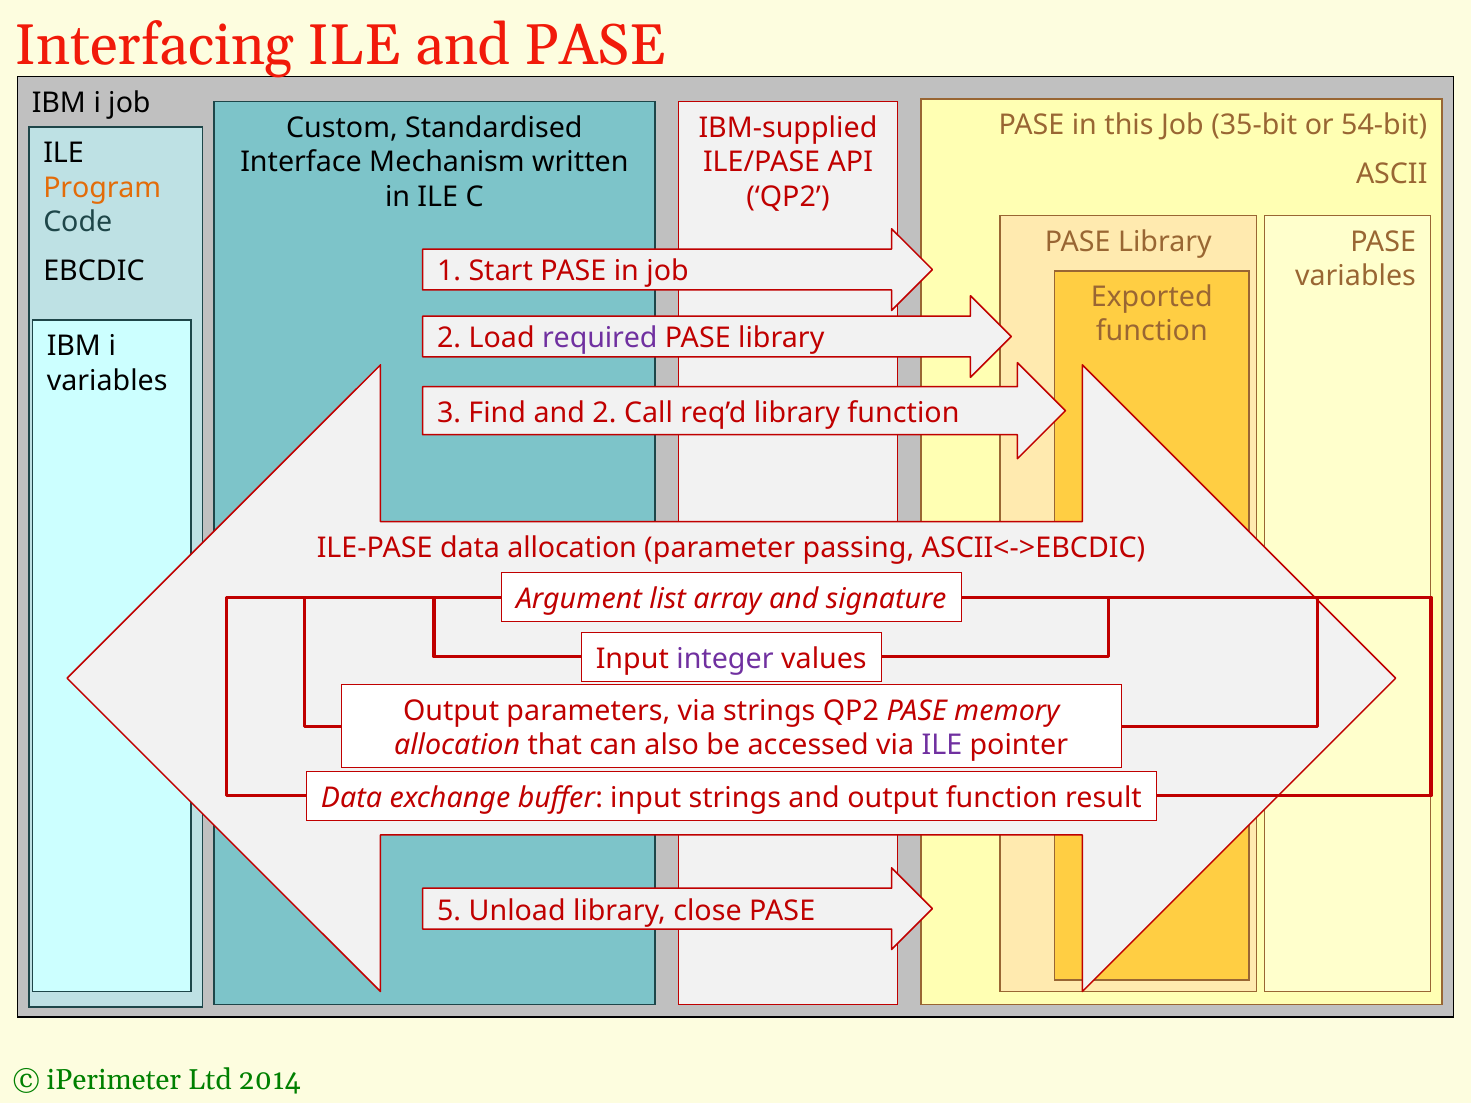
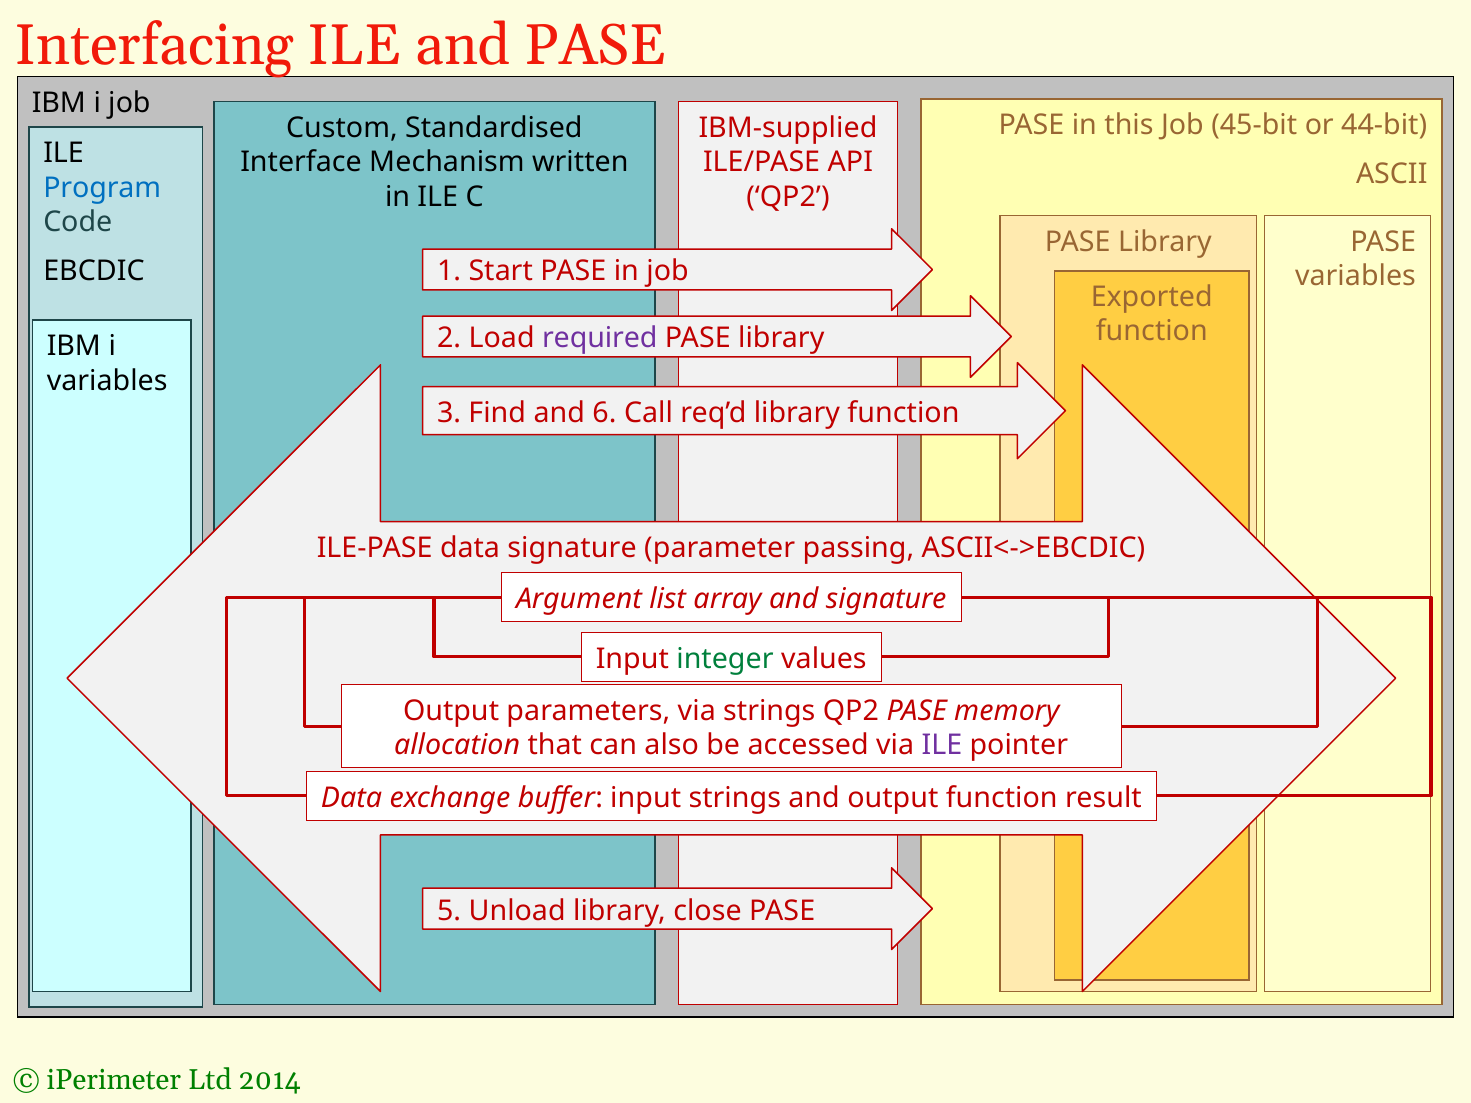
35-bit: 35-bit -> 45-bit
54-bit: 54-bit -> 44-bit
Program colour: orange -> blue
and 2: 2 -> 6
data allocation: allocation -> signature
integer colour: purple -> green
